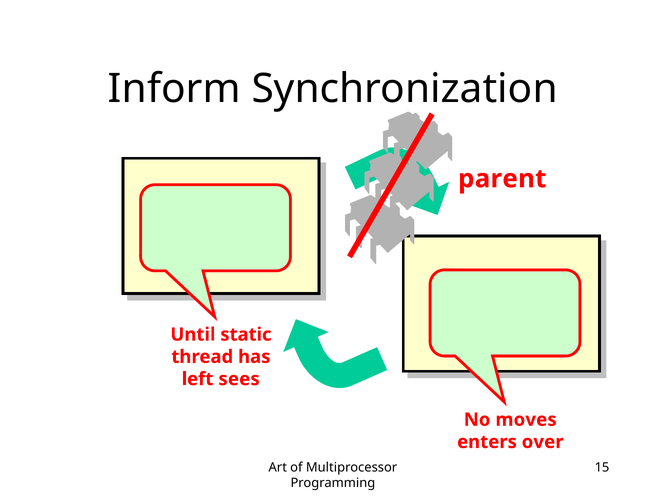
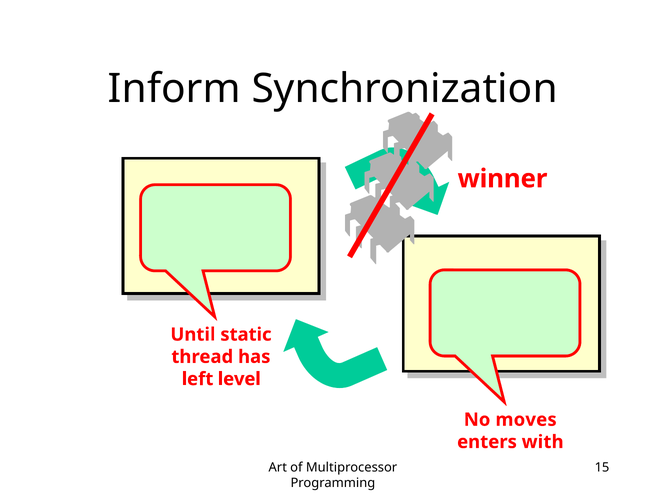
parent: parent -> winner
sees: sees -> level
over: over -> with
